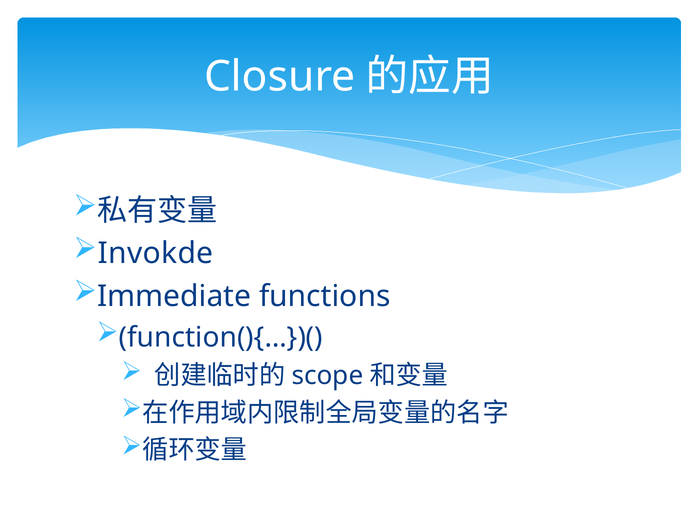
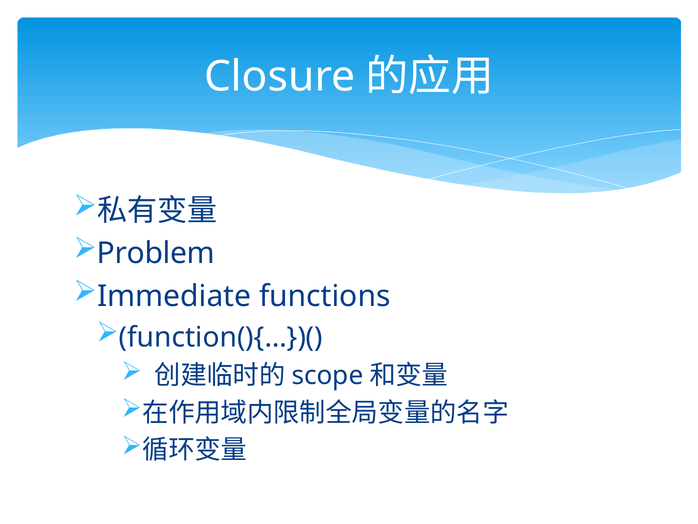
Invokde: Invokde -> Problem
